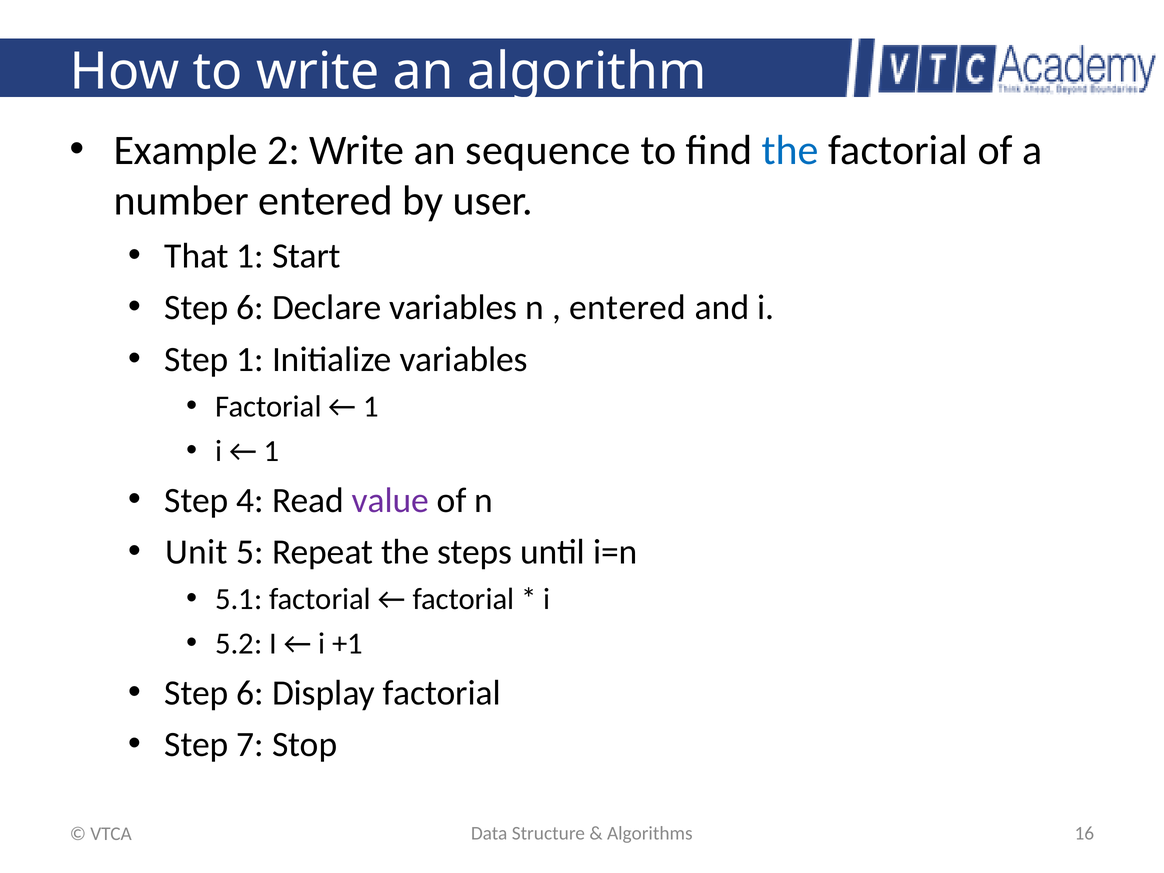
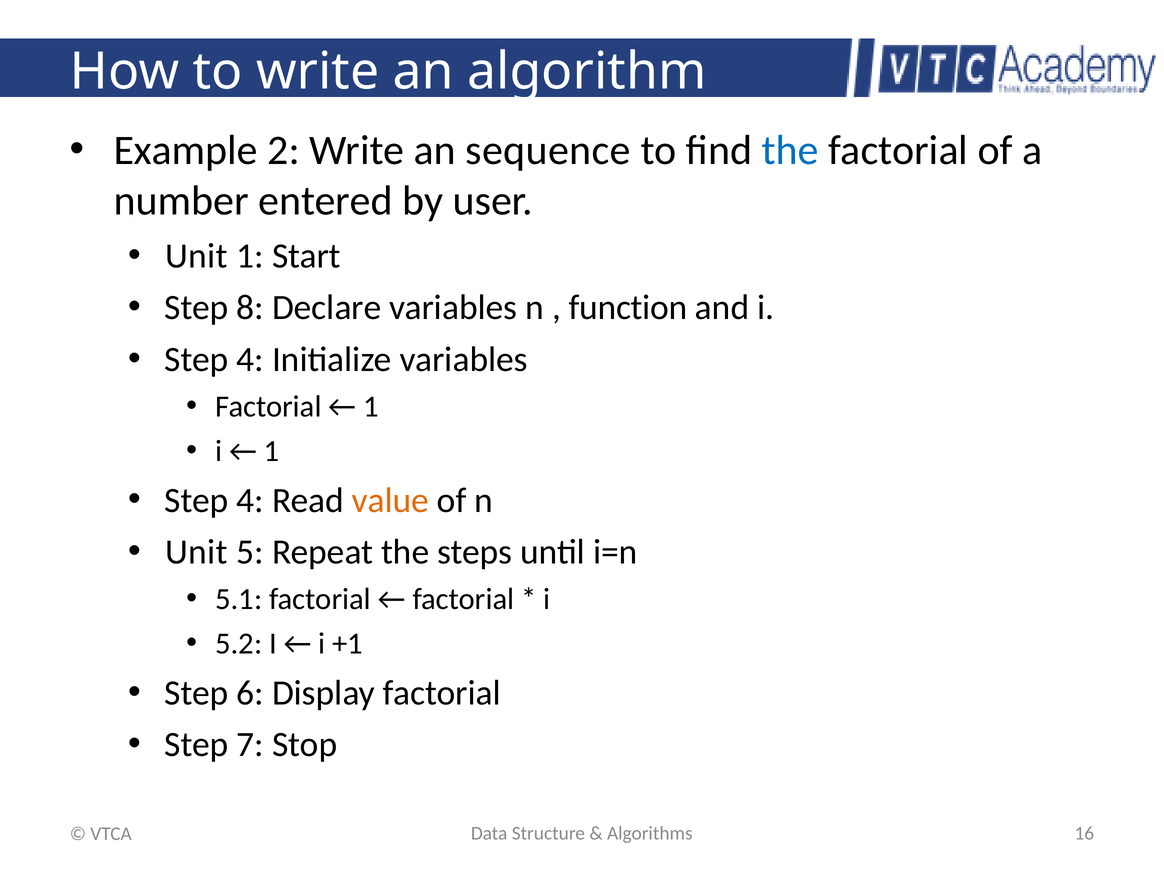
That at (197, 256): That -> Unit
6 at (250, 308): 6 -> 8
entered at (628, 308): entered -> function
1 at (250, 359): 1 -> 4
value colour: purple -> orange
